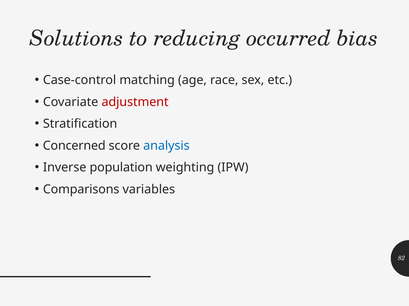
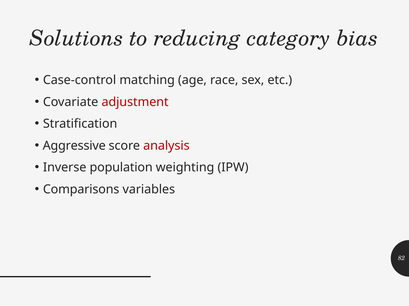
occurred: occurred -> category
Concerned: Concerned -> Aggressive
analysis colour: blue -> red
